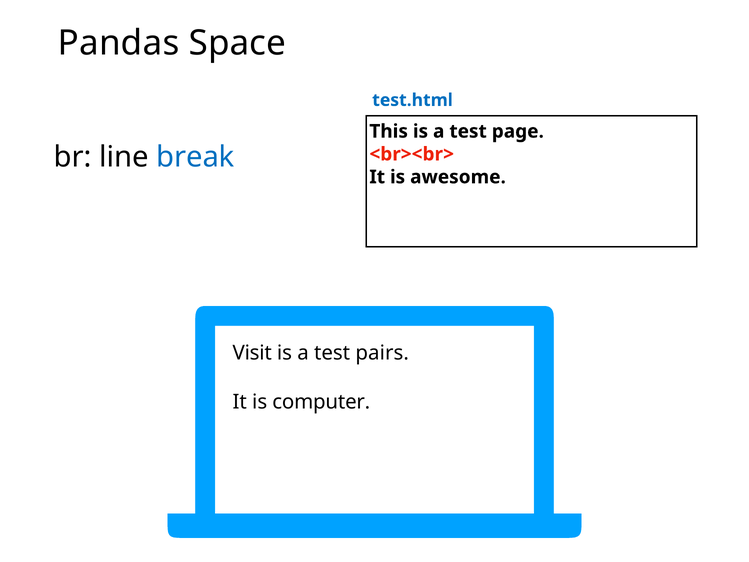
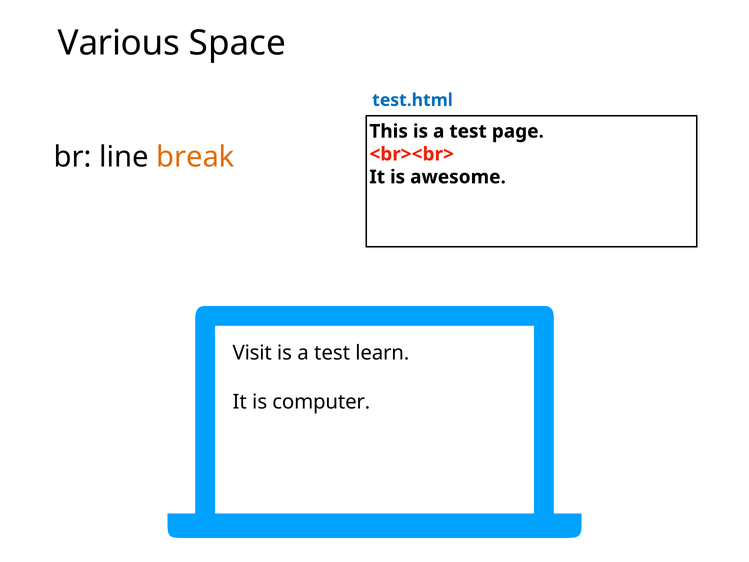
Pandas: Pandas -> Various
break colour: blue -> orange
pairs: pairs -> learn
